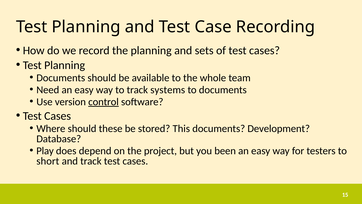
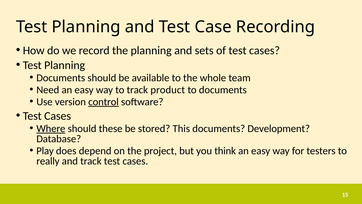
systems: systems -> product
Where underline: none -> present
been: been -> think
short: short -> really
